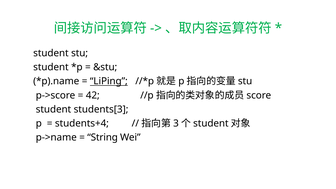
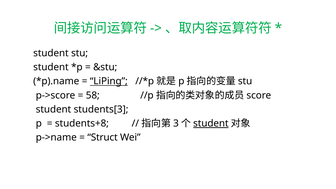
42: 42 -> 58
students+4: students+4 -> students+8
student at (211, 123) underline: none -> present
String: String -> Struct
